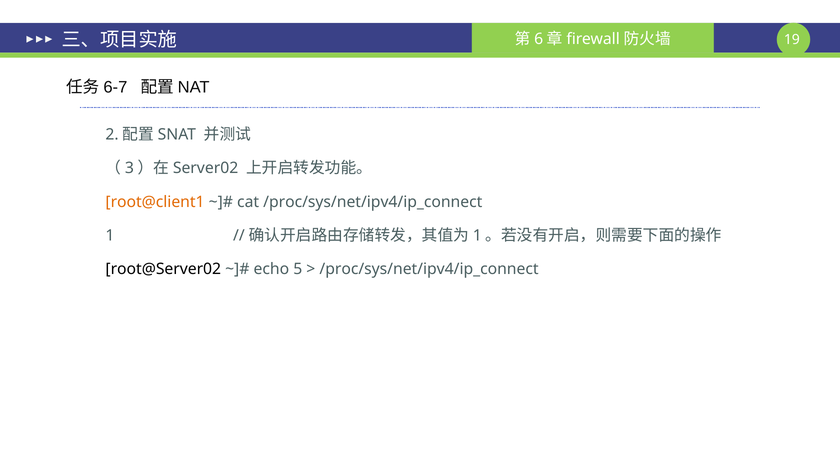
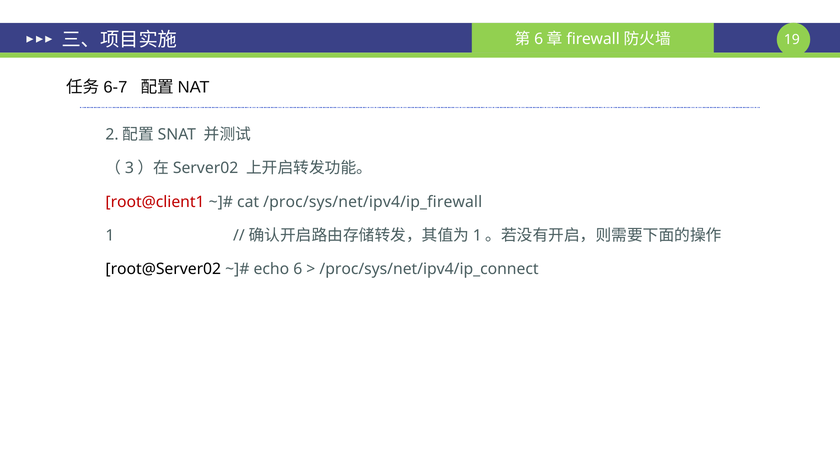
root@client1 colour: orange -> red
cat /proc/sys/net/ipv4/ip_connect: /proc/sys/net/ipv4/ip_connect -> /proc/sys/net/ipv4/ip_firewall
5: 5 -> 6
